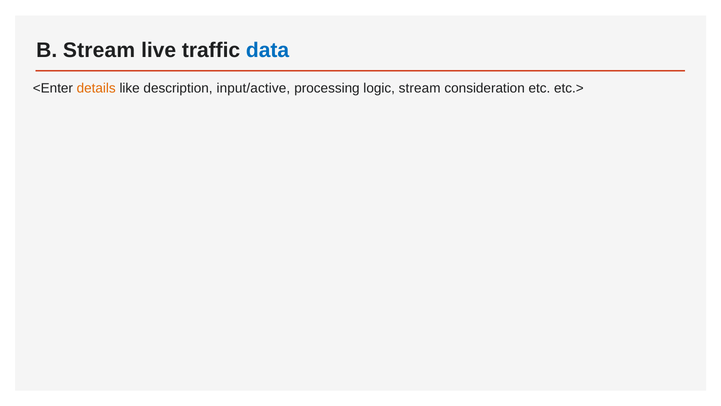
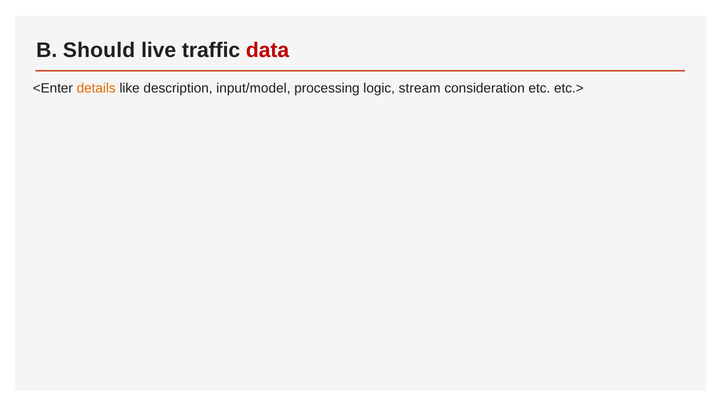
B Stream: Stream -> Should
data colour: blue -> red
input/active: input/active -> input/model
